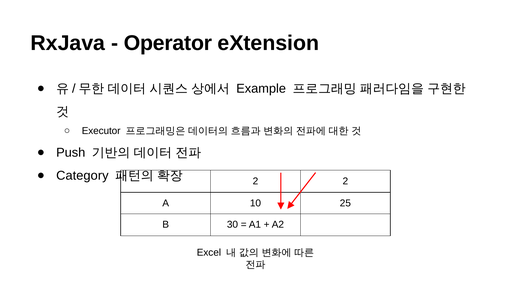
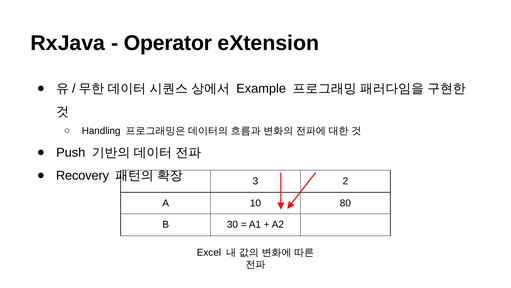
Executor: Executor -> Handling
Category: Category -> Recovery
2 at (256, 181): 2 -> 3
25: 25 -> 80
